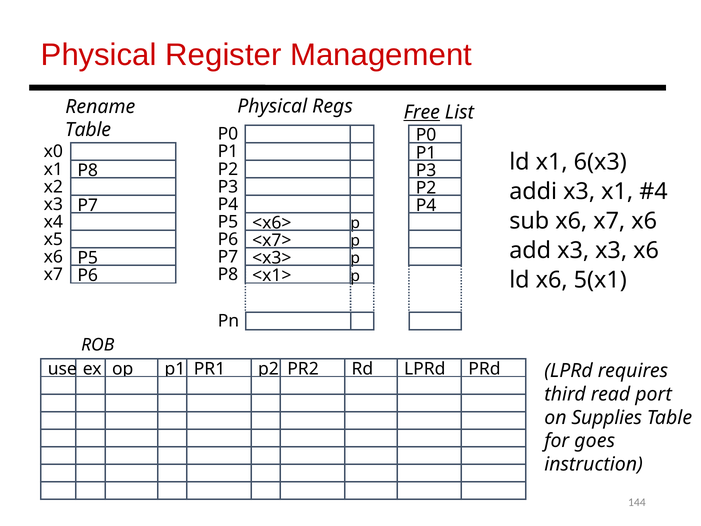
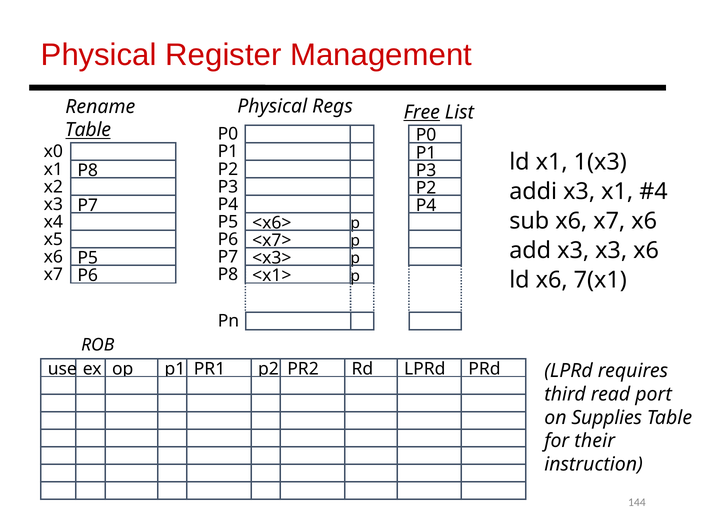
Table at (88, 130) underline: none -> present
6(x3: 6(x3 -> 1(x3
5(x1: 5(x1 -> 7(x1
goes: goes -> their
